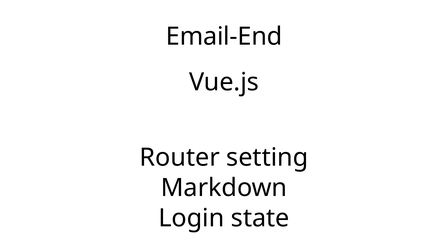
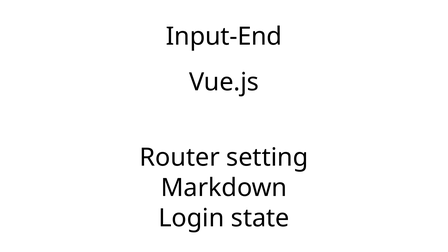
Email-End: Email-End -> Input-End
